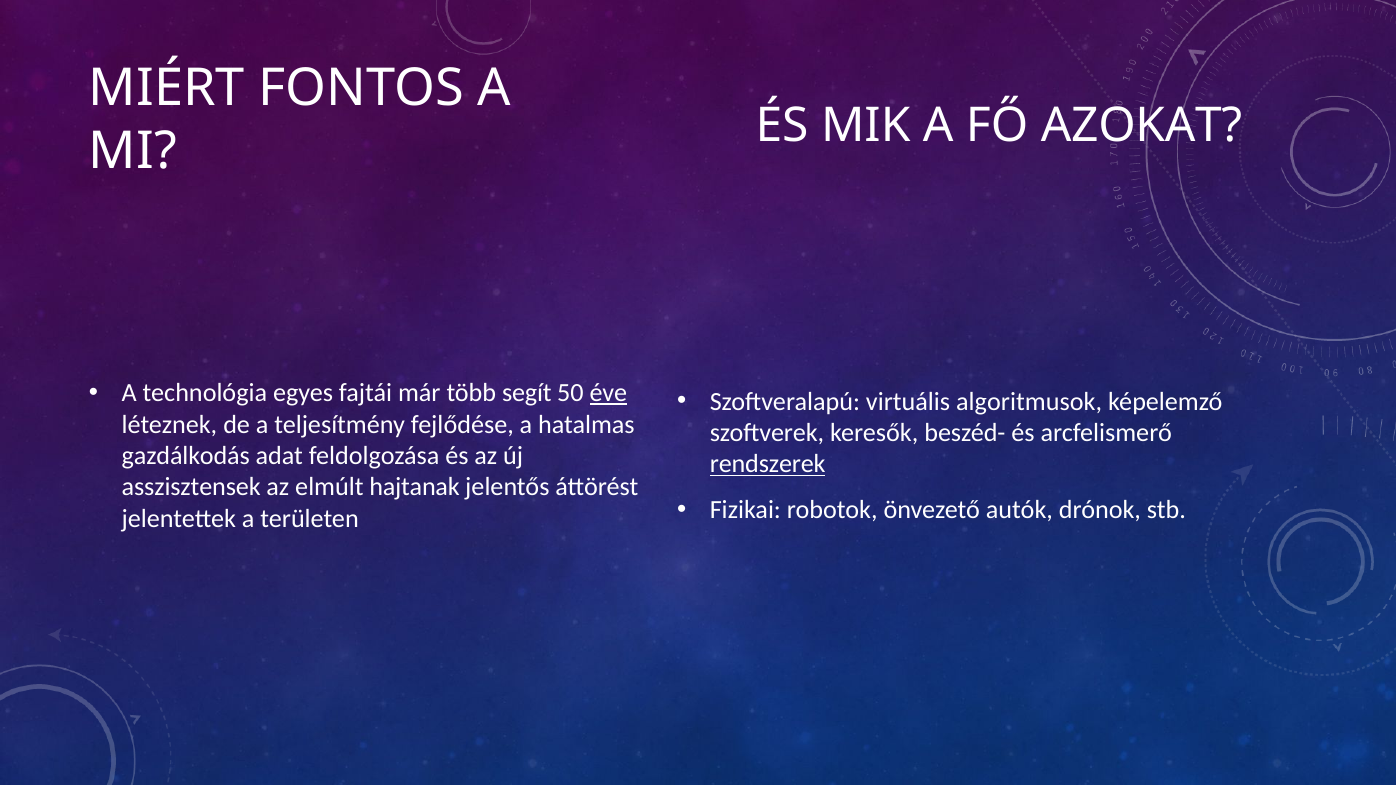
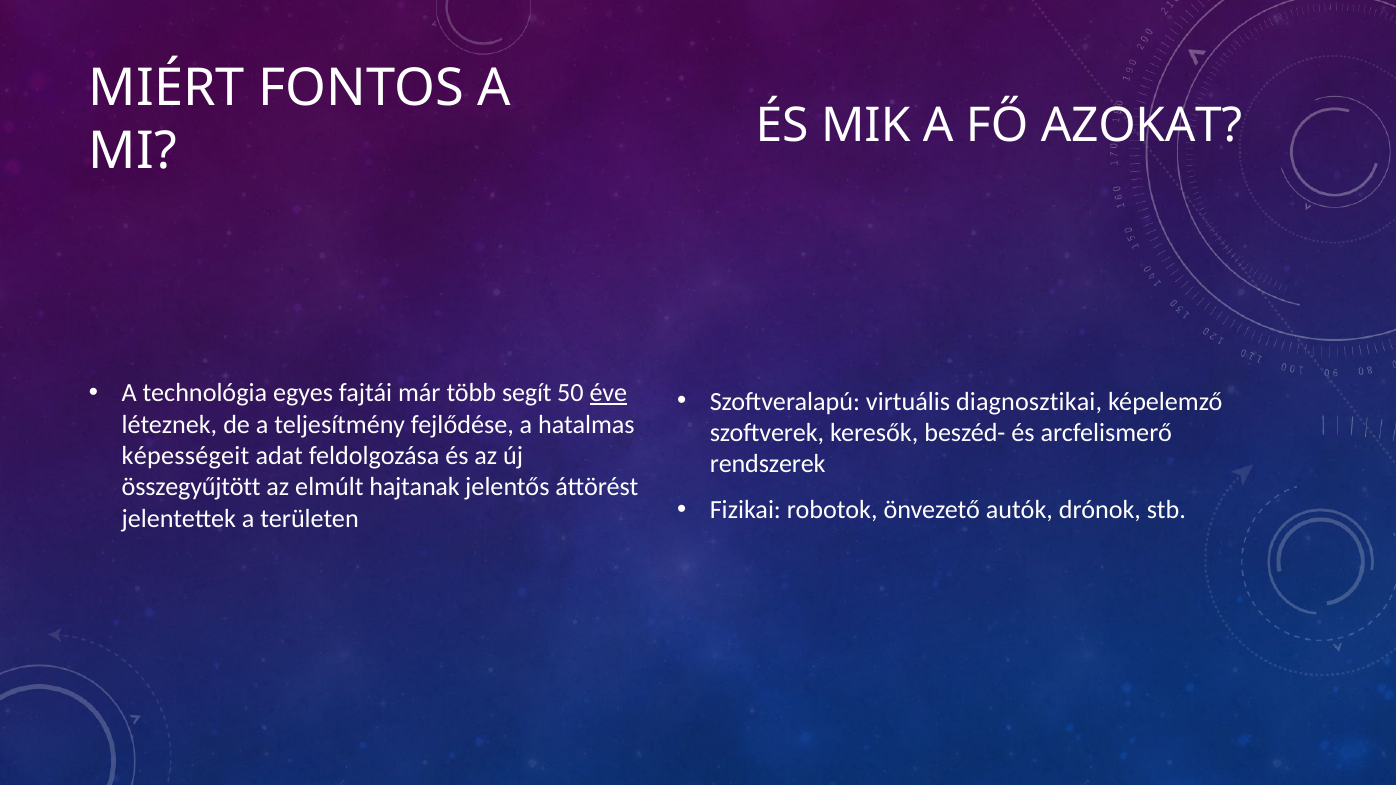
algoritmusok: algoritmusok -> diagnosztikai
gazdálkodás: gazdálkodás -> képességeit
rendszerek underline: present -> none
asszisztensek: asszisztensek -> összegyűjtött
